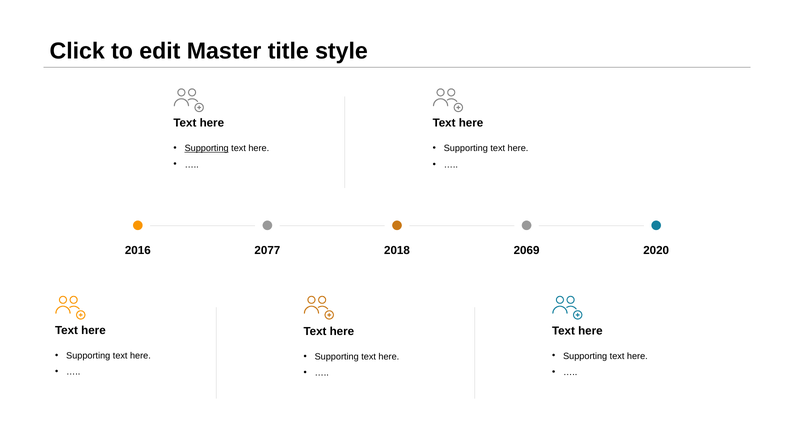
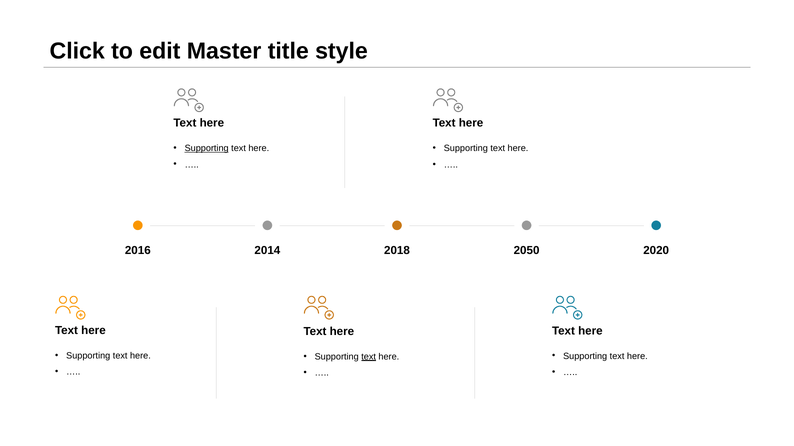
2077: 2077 -> 2014
2069: 2069 -> 2050
text at (369, 357) underline: none -> present
